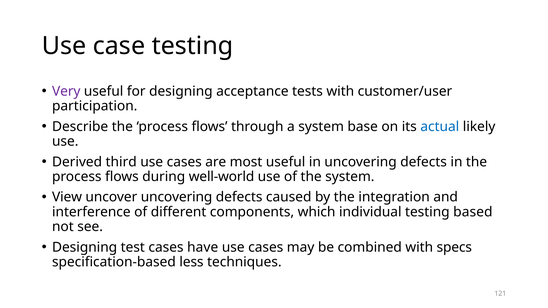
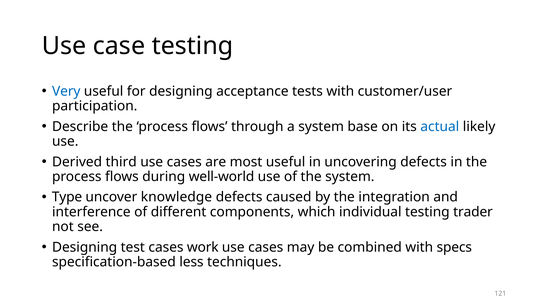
Very colour: purple -> blue
View: View -> Type
uncover uncovering: uncovering -> knowledge
based: based -> trader
have: have -> work
